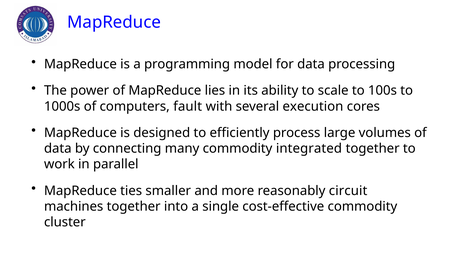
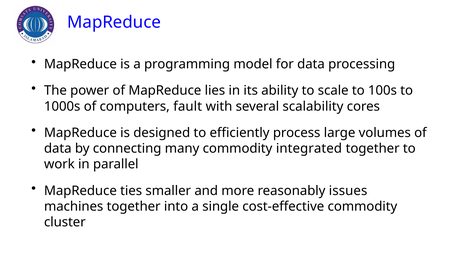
execution: execution -> scalability
circuit: circuit -> issues
